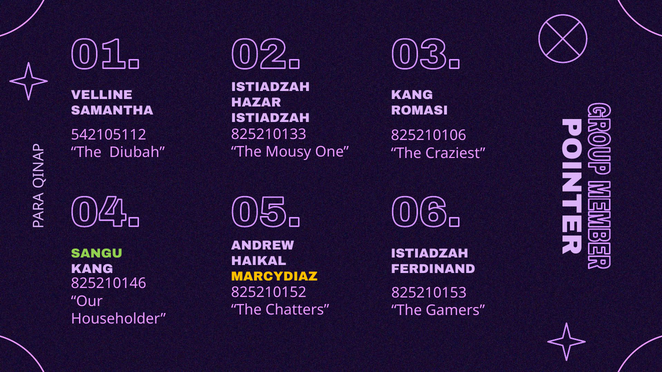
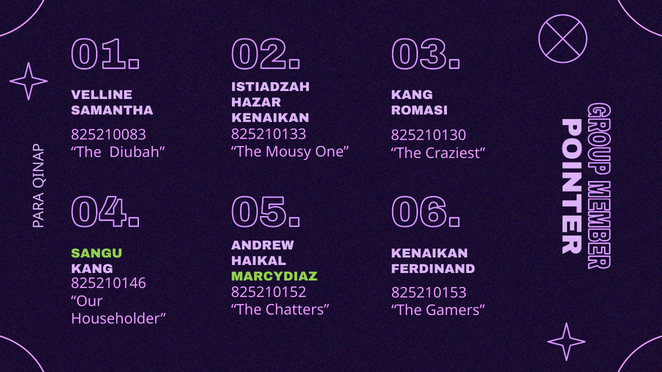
ISTIADZAH at (270, 118): ISTIADZAH -> KENAIKAN
542105112: 542105112 -> 825210083
825210106: 825210106 -> 825210130
ISTIADZAH at (430, 254): ISTIADZAH -> KENAIKAN
MARCYDIAZ colour: yellow -> light green
